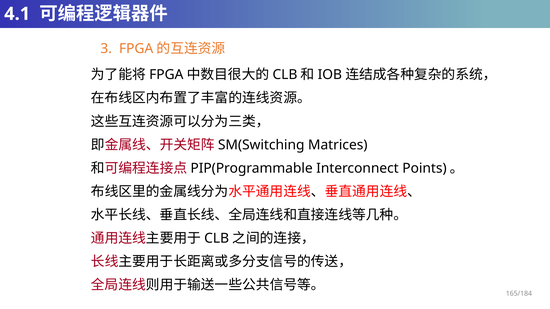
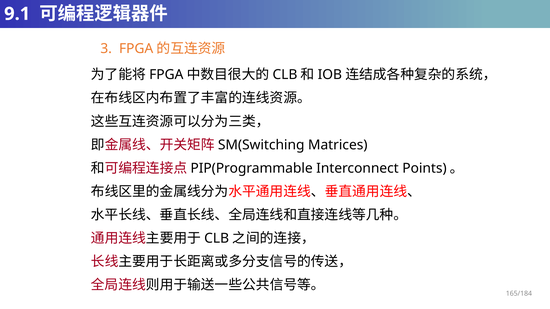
4.1: 4.1 -> 9.1
